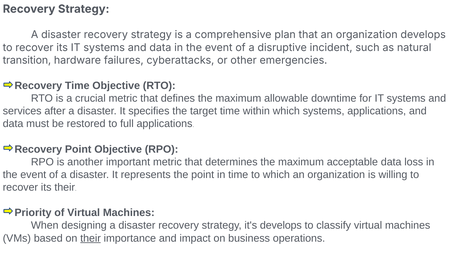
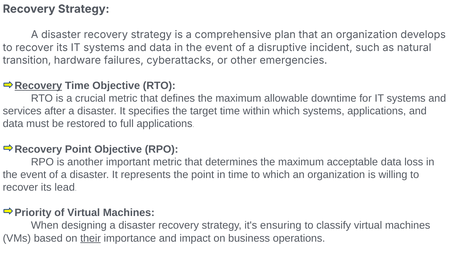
Recovery at (38, 86) underline: none -> present
its their: their -> lead
it's develops: develops -> ensuring
